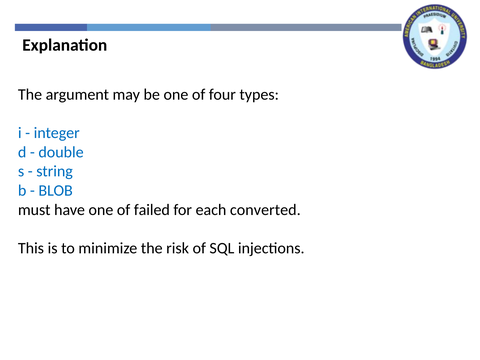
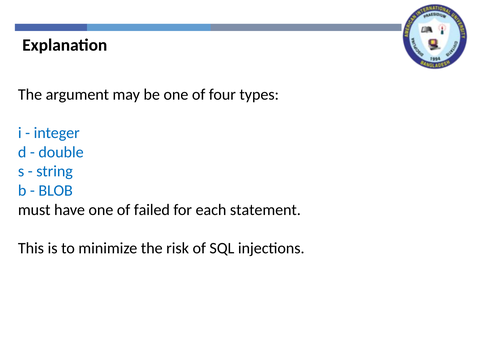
converted: converted -> statement
